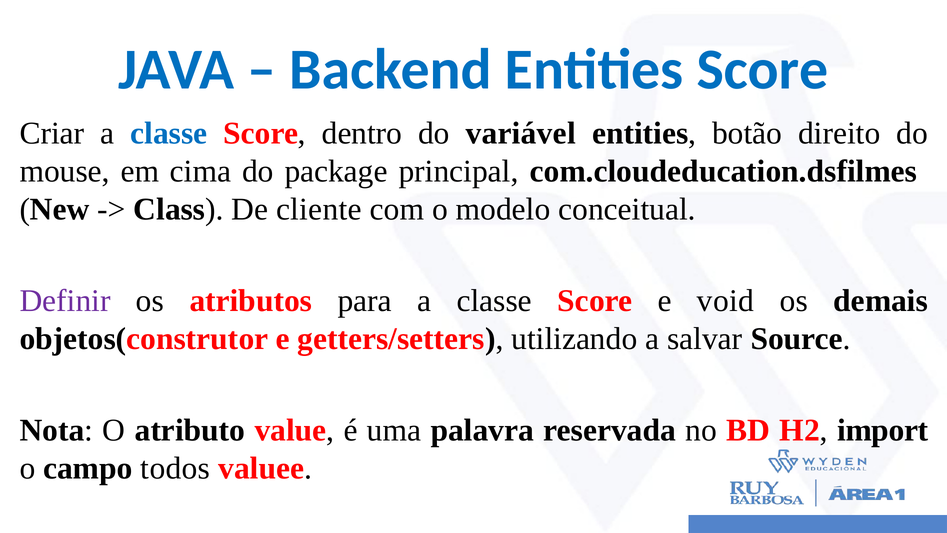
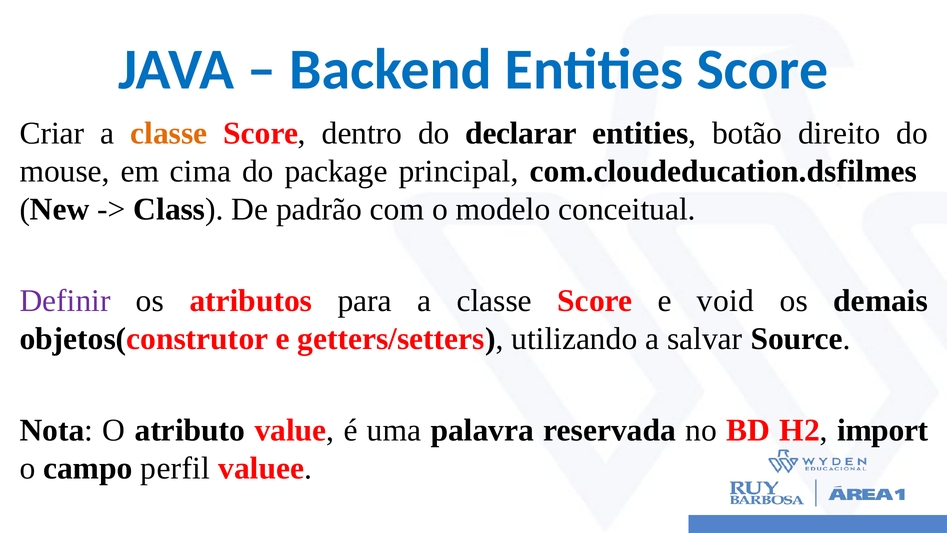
classe at (169, 133) colour: blue -> orange
variável: variável -> declarar
cliente: cliente -> padrão
todos: todos -> perfil
